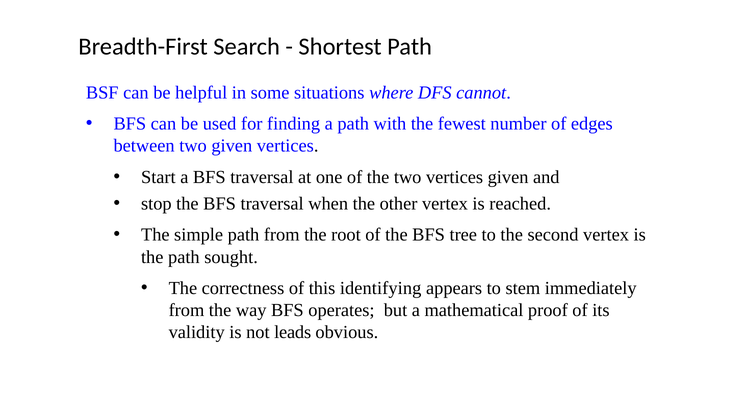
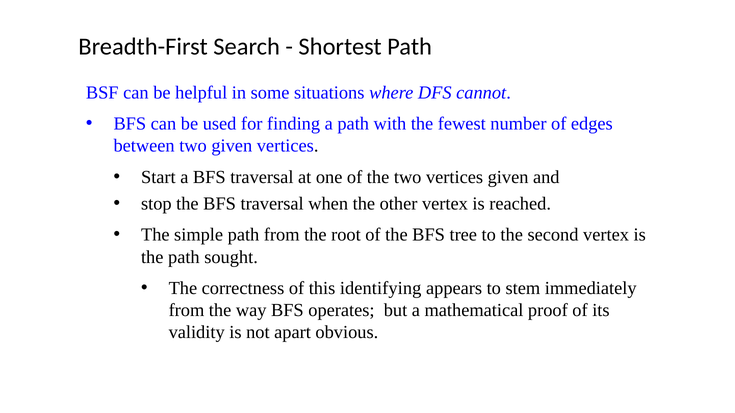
leads: leads -> apart
